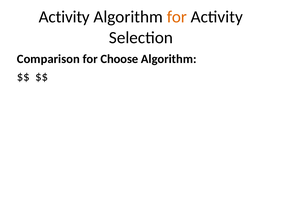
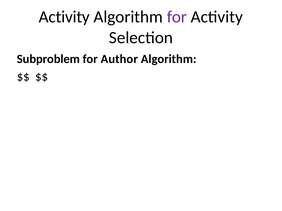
for at (177, 17) colour: orange -> purple
Comparison: Comparison -> Subproblem
Choose: Choose -> Author
